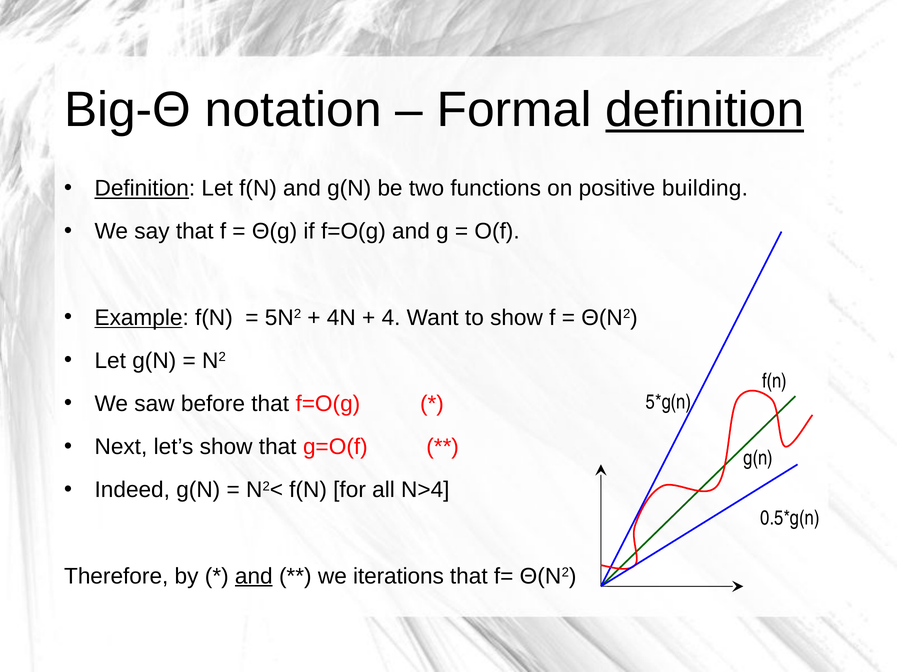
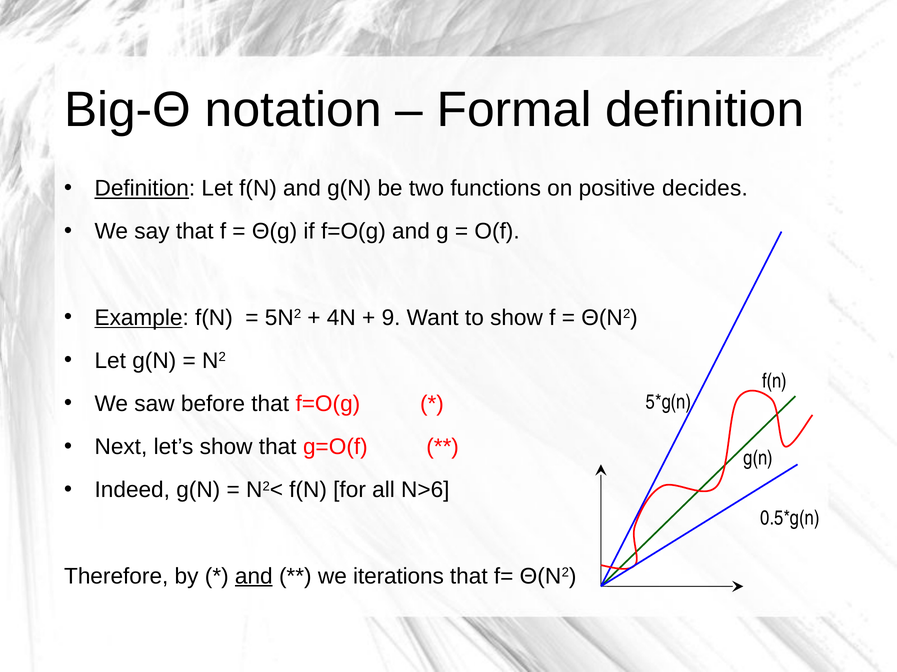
definition at (705, 110) underline: present -> none
building: building -> decides
4: 4 -> 9
N>4: N>4 -> N>6
